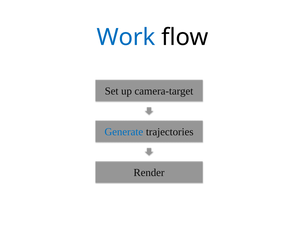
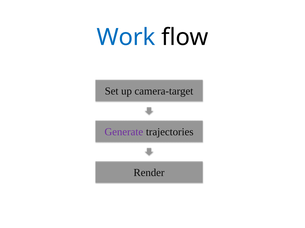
Generate colour: blue -> purple
